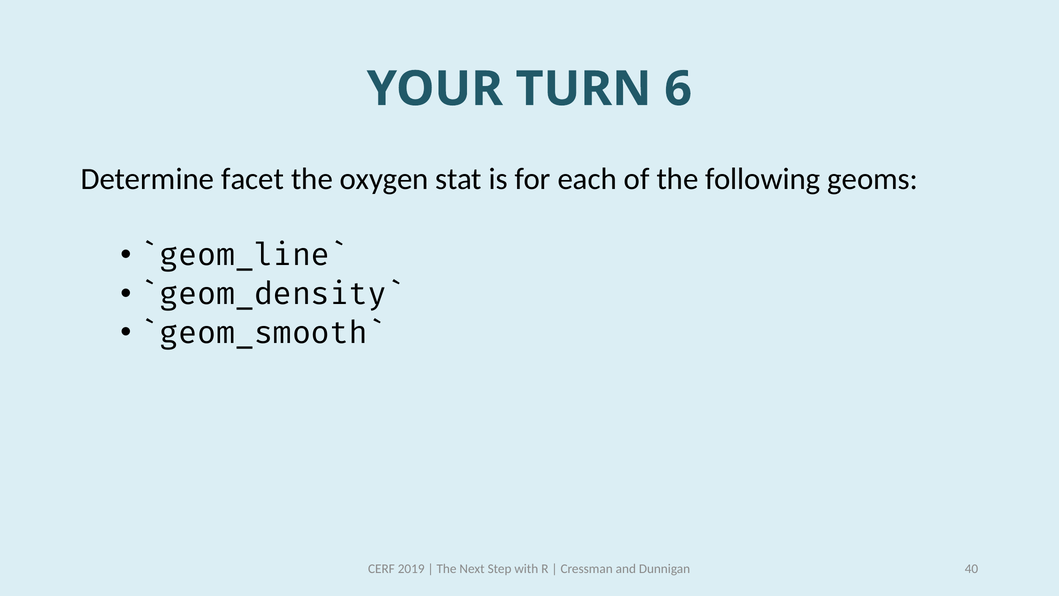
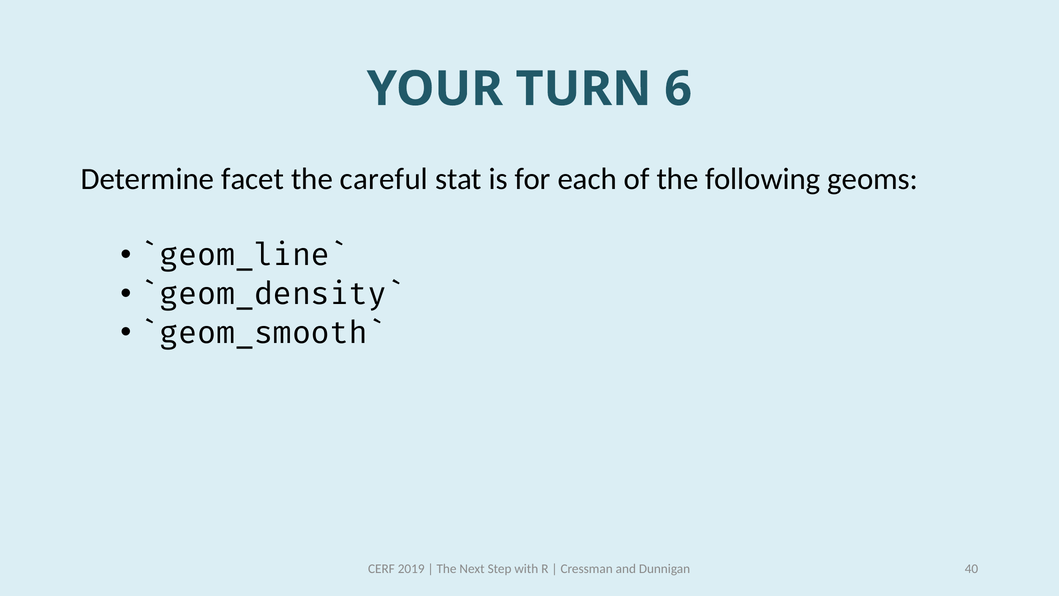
oxygen: oxygen -> careful
